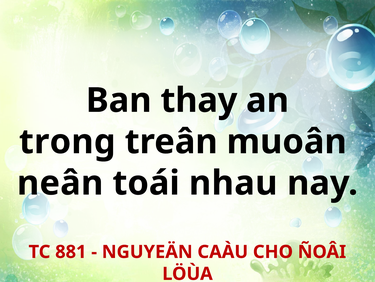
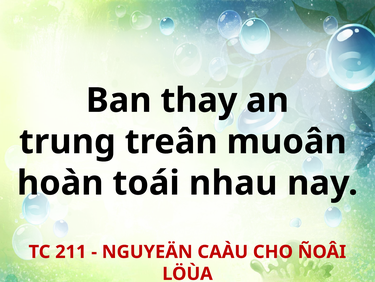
trong: trong -> trung
neân: neân -> hoàn
881: 881 -> 211
